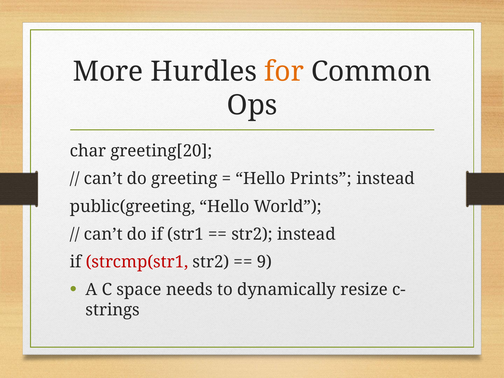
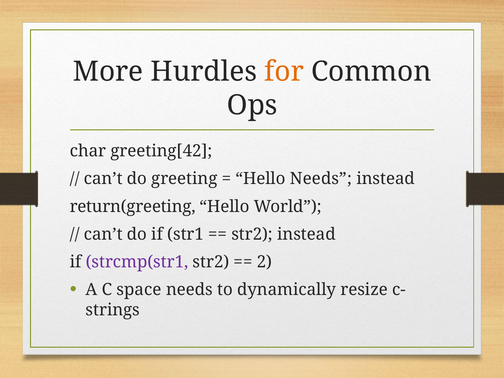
greeting[20: greeting[20 -> greeting[42
Hello Prints: Prints -> Needs
public(greeting: public(greeting -> return(greeting
strcmp(str1 colour: red -> purple
9: 9 -> 2
